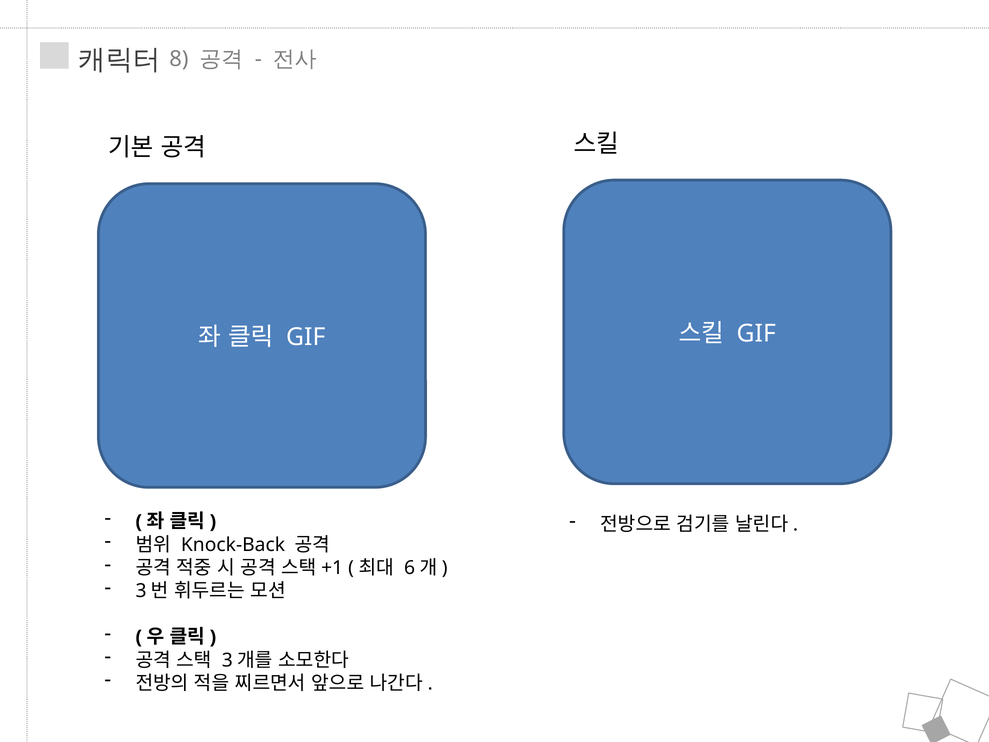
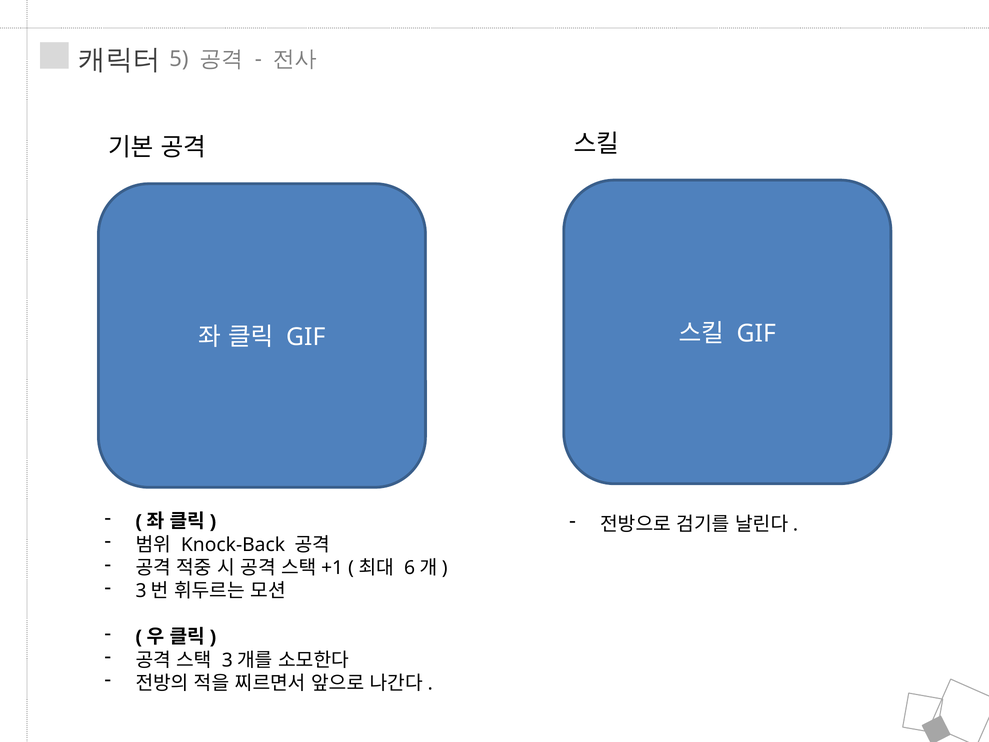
8: 8 -> 5
